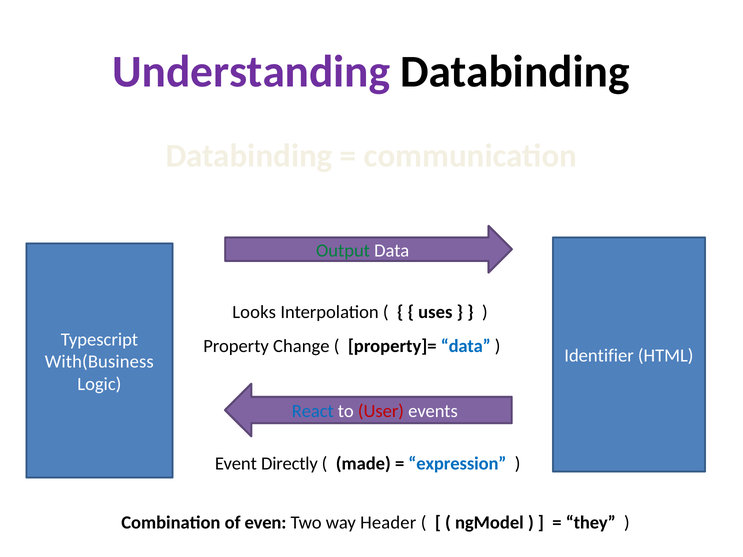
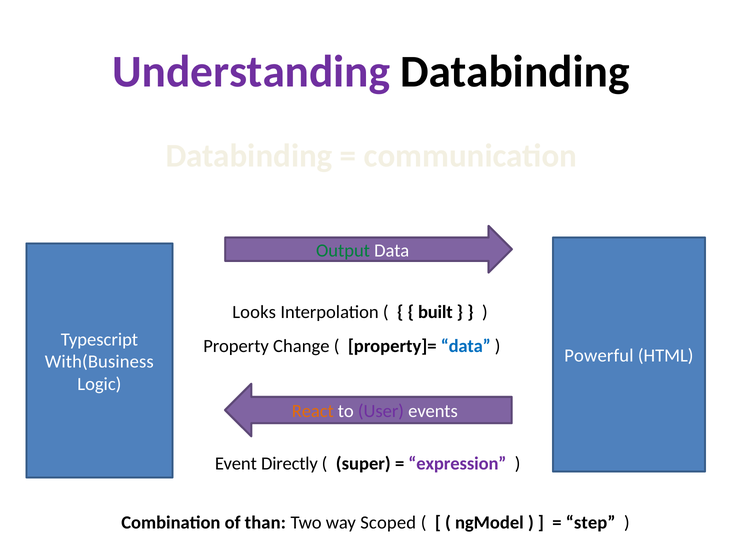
uses: uses -> built
Identifier: Identifier -> Powerful
React colour: blue -> orange
User colour: red -> purple
made: made -> super
expression colour: blue -> purple
even: even -> than
Header: Header -> Scoped
they: they -> step
